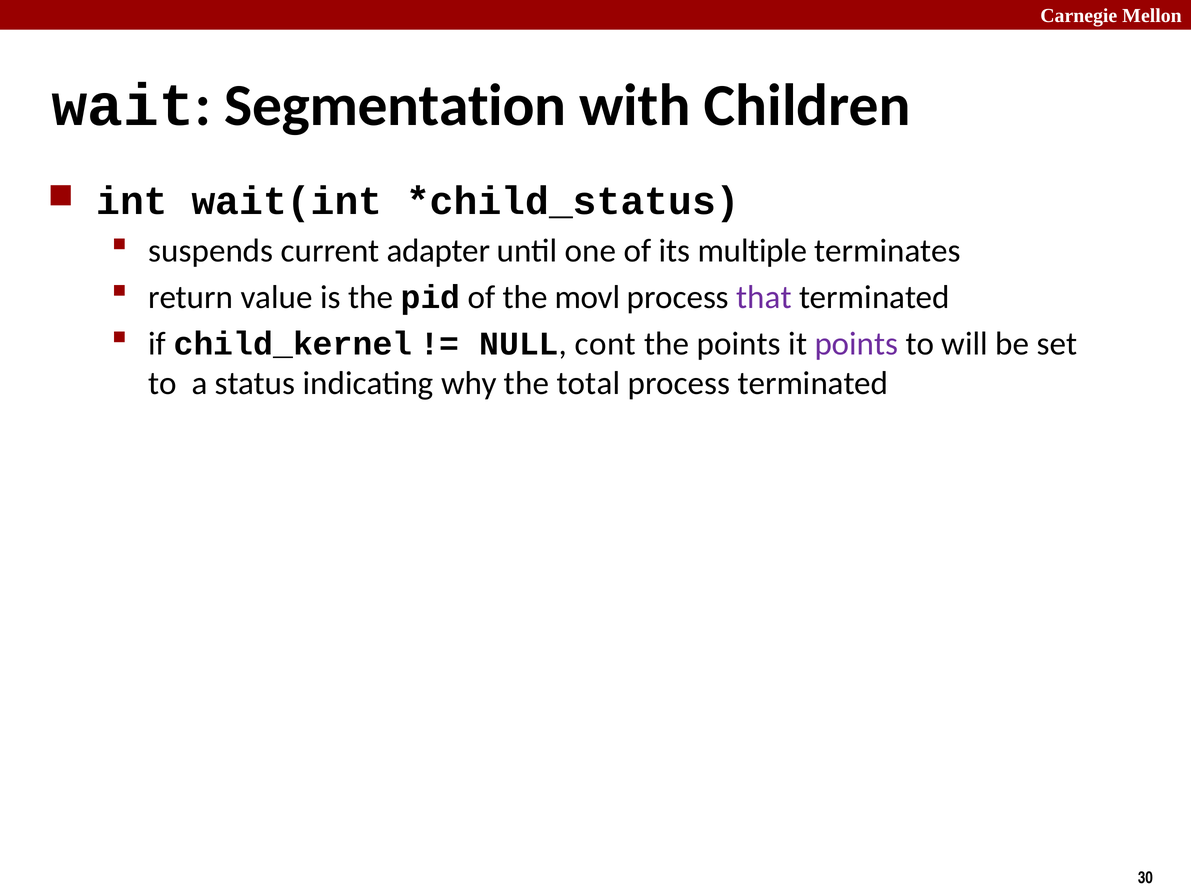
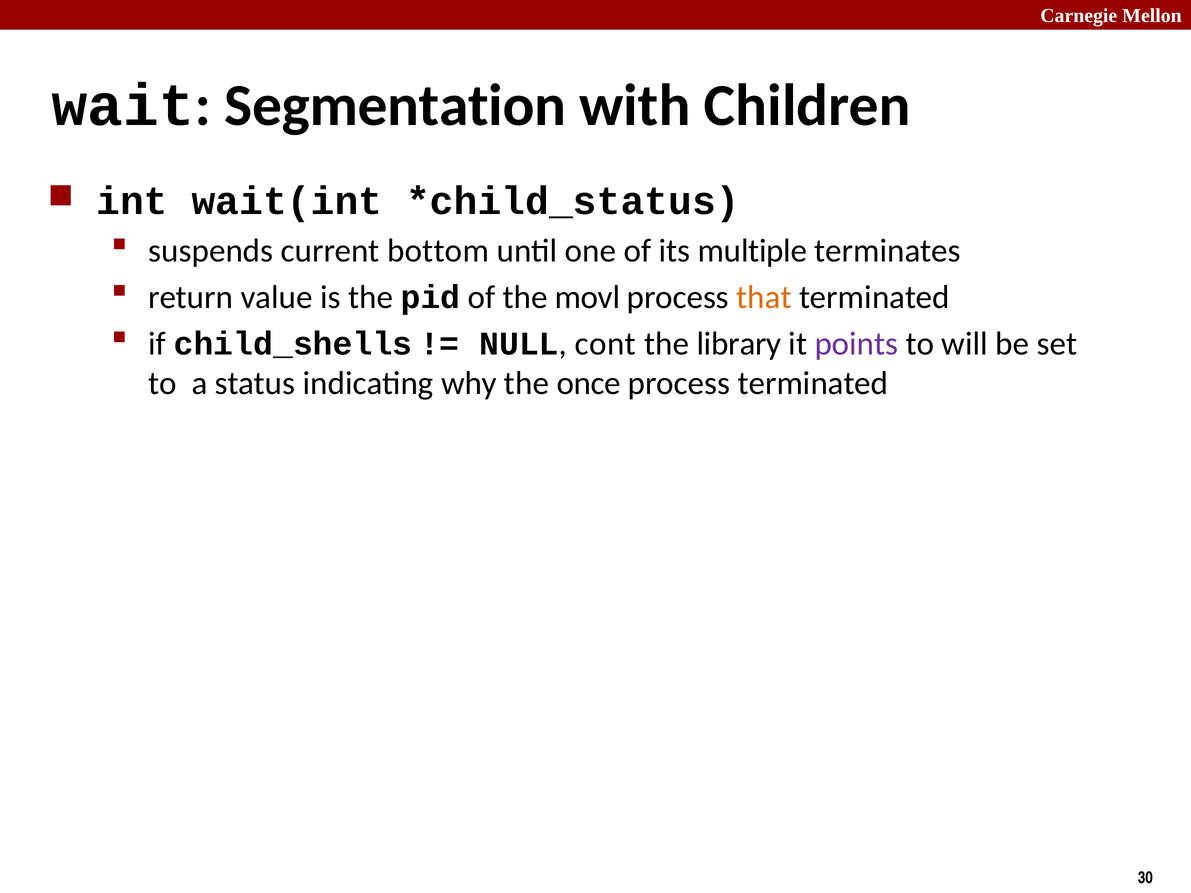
adapter: adapter -> bottom
that colour: purple -> orange
child_kernel: child_kernel -> child_shells
the points: points -> library
total: total -> once
